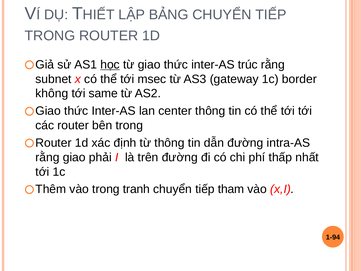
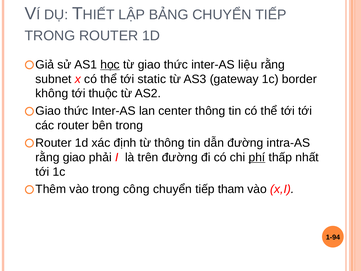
trúc: trúc -> liệu
msec: msec -> static
same: same -> thuộc
phí underline: none -> present
tranh: tranh -> công
